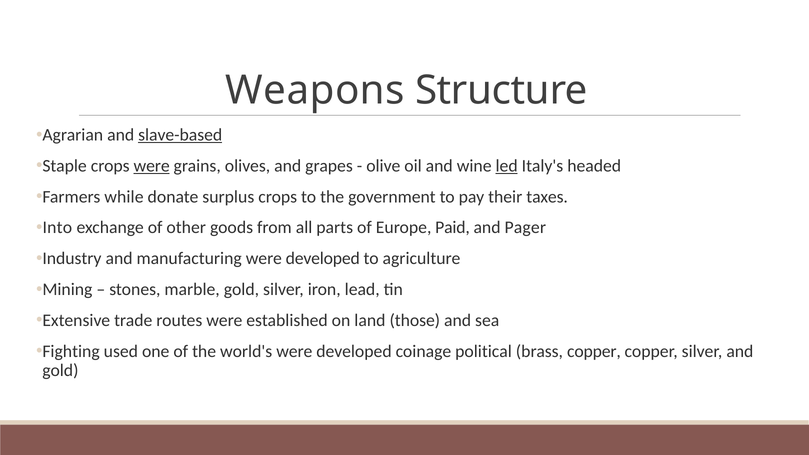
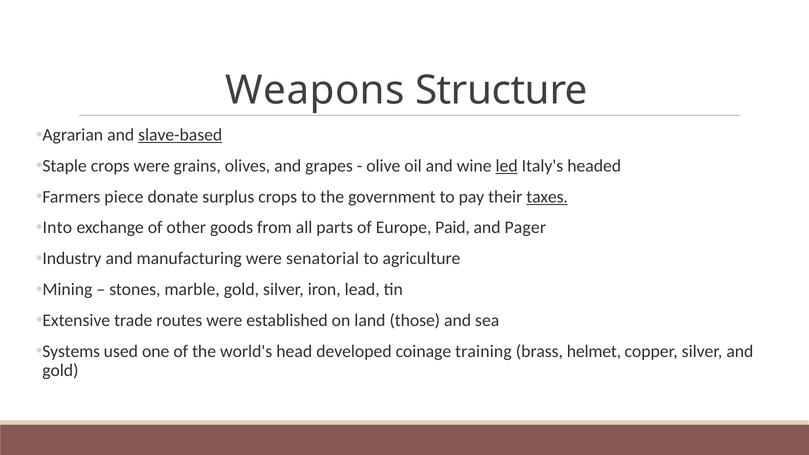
were at (152, 166) underline: present -> none
while: while -> piece
taxes underline: none -> present
manufacturing were developed: developed -> senatorial
Fighting: Fighting -> Systems
world's were: were -> head
political: political -> training
brass copper: copper -> helmet
